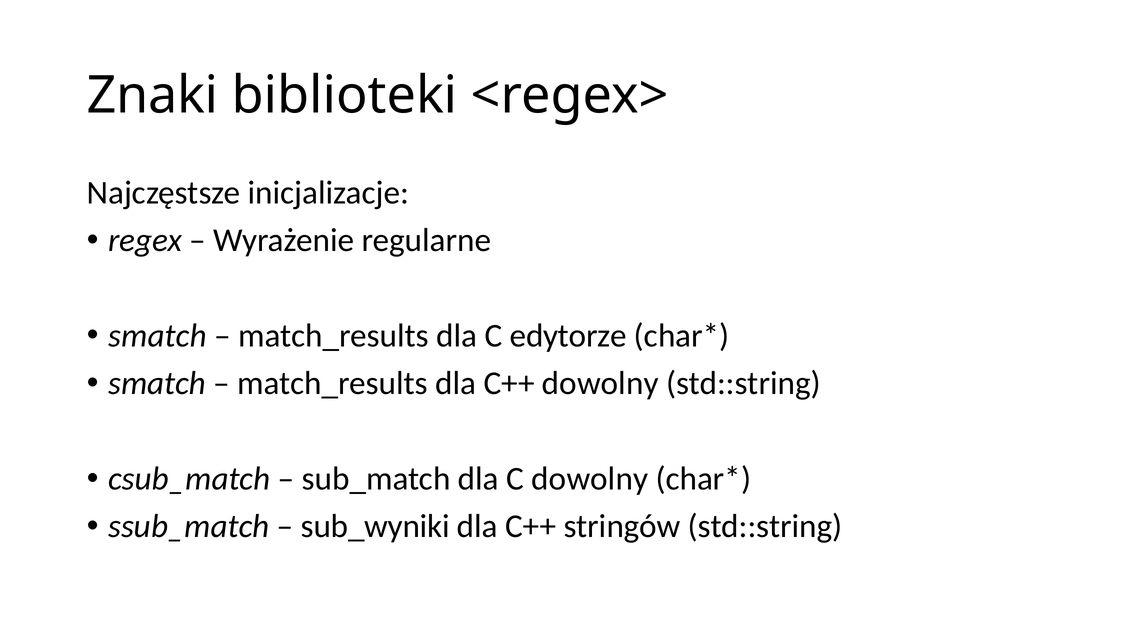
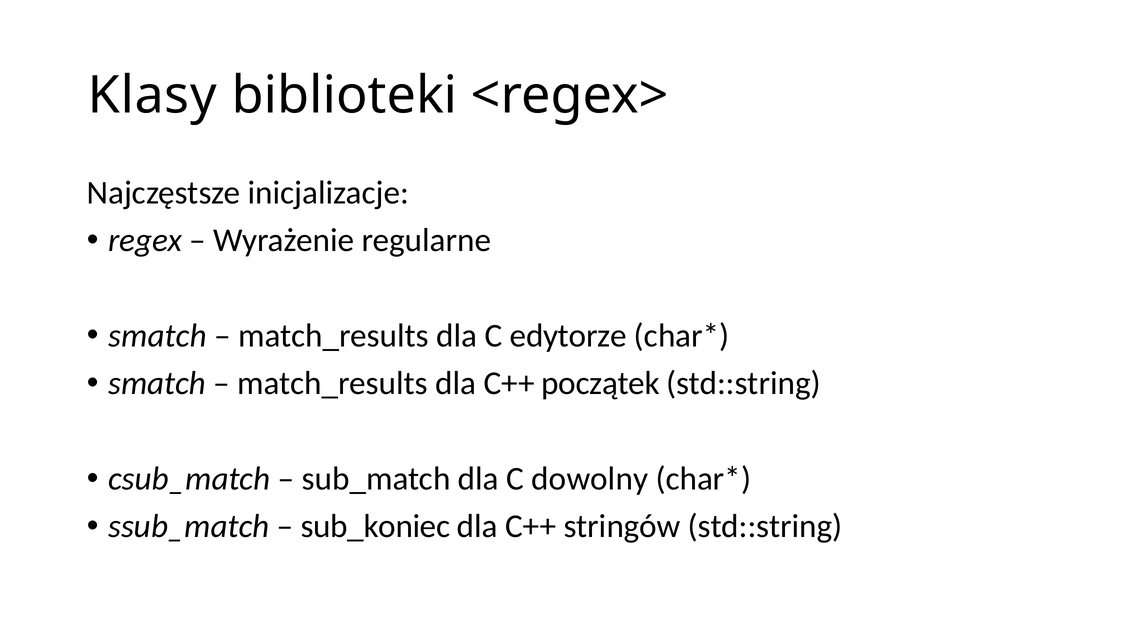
Znaki: Znaki -> Klasy
C++ dowolny: dowolny -> początek
sub_wyniki: sub_wyniki -> sub_koniec
